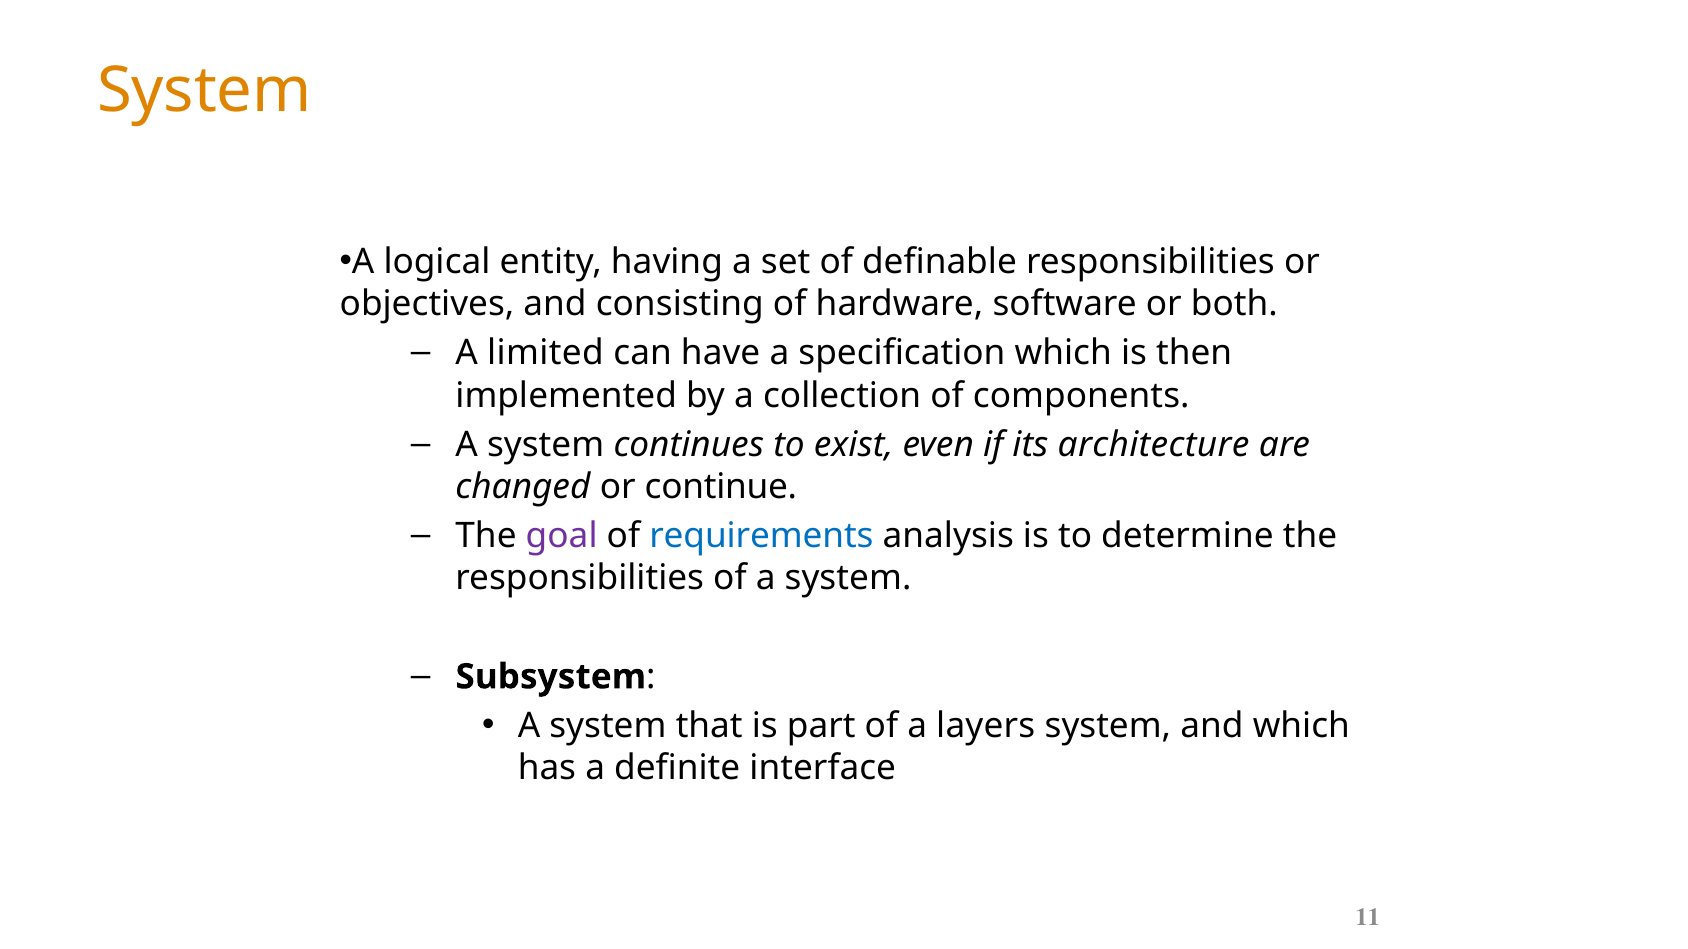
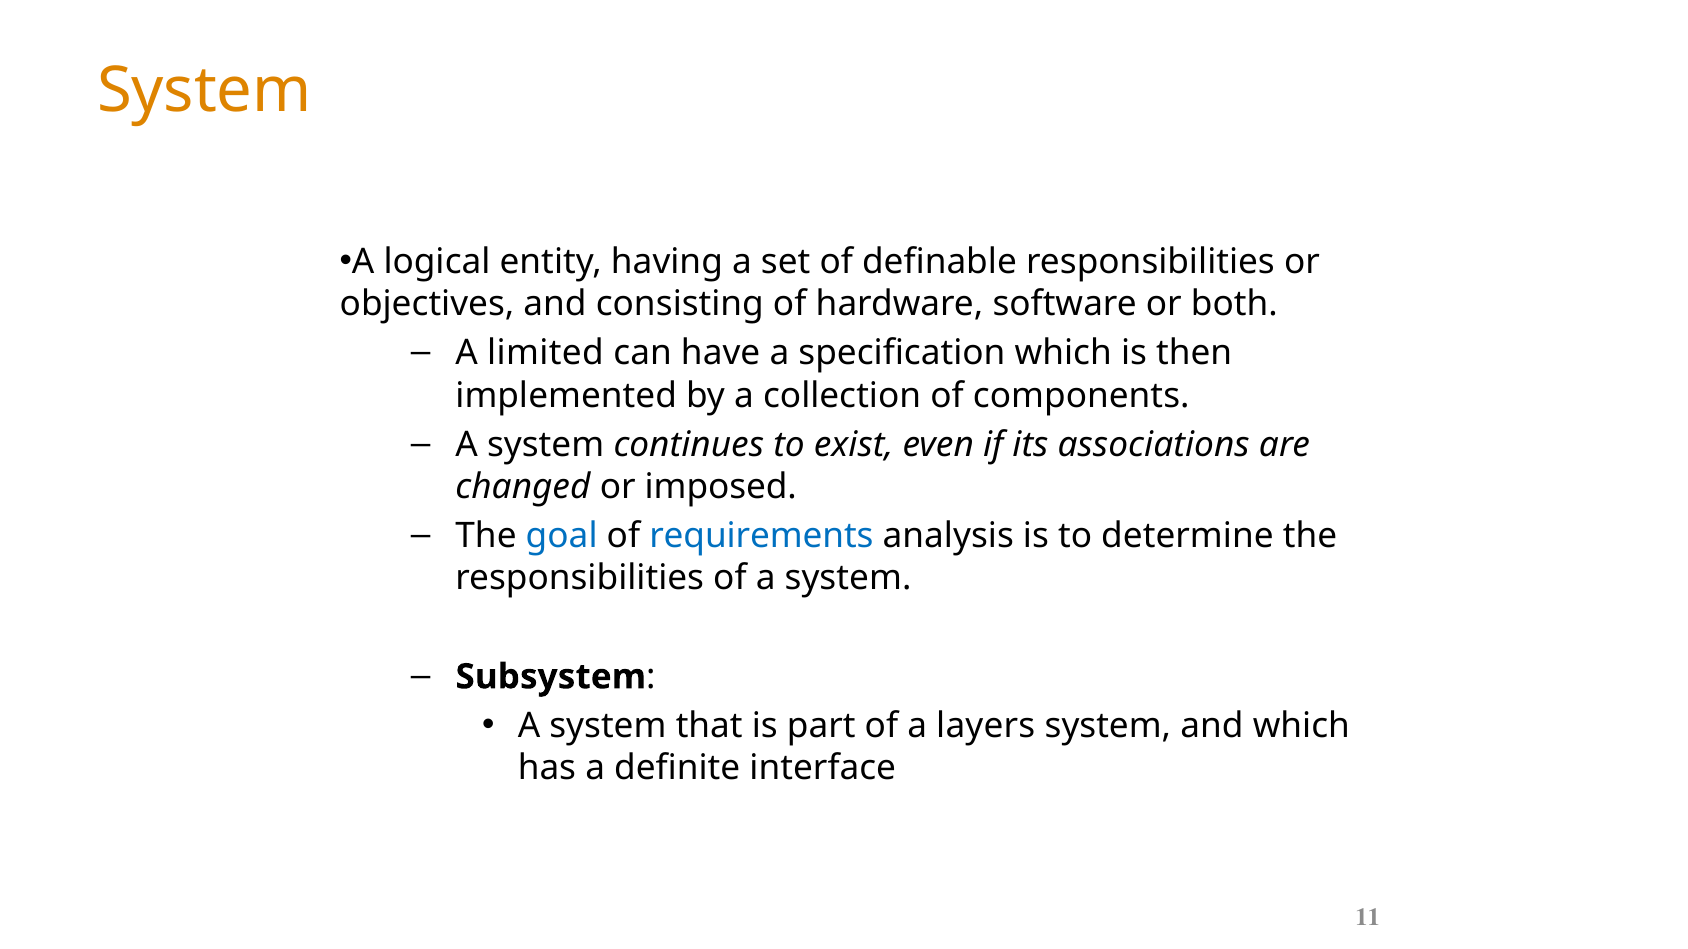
architecture: architecture -> associations
continue: continue -> imposed
goal colour: purple -> blue
